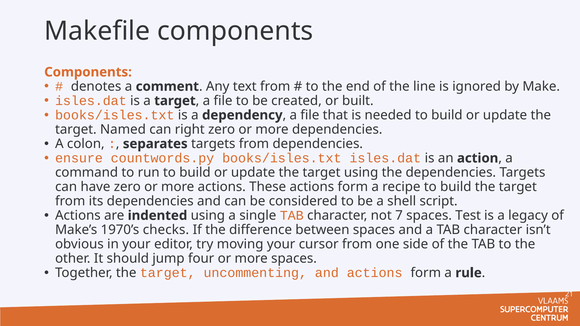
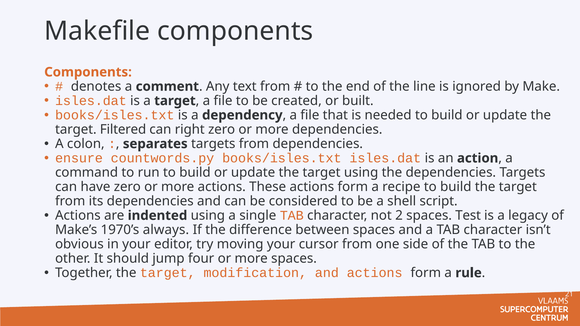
Named: Named -> Filtered
7: 7 -> 2
checks: checks -> always
uncommenting: uncommenting -> modification
